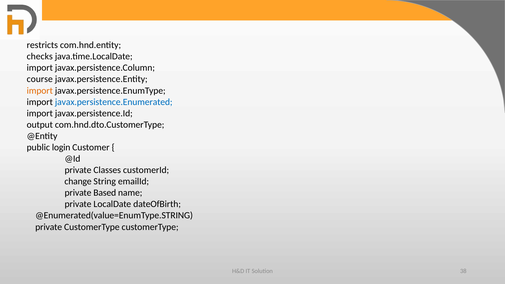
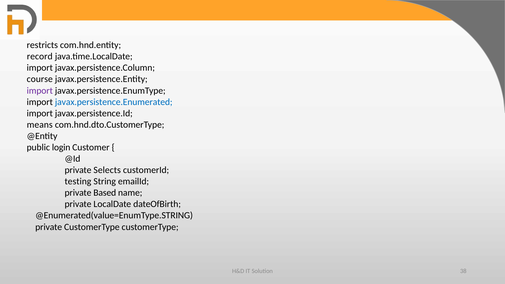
checks: checks -> record
import at (40, 91) colour: orange -> purple
output: output -> means
Classes: Classes -> Selects
change: change -> testing
